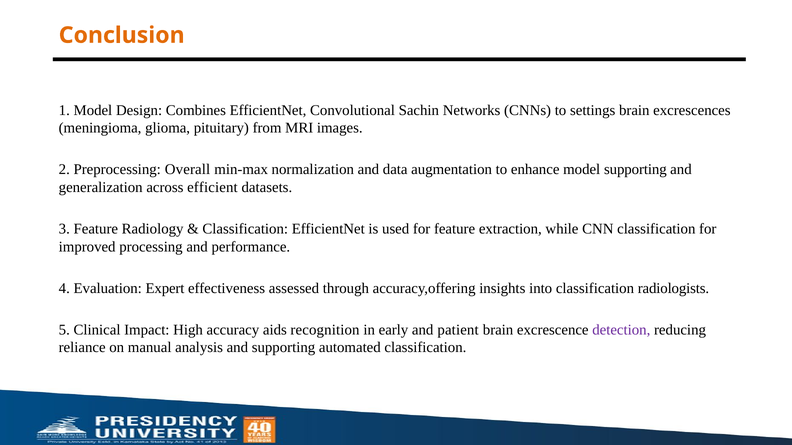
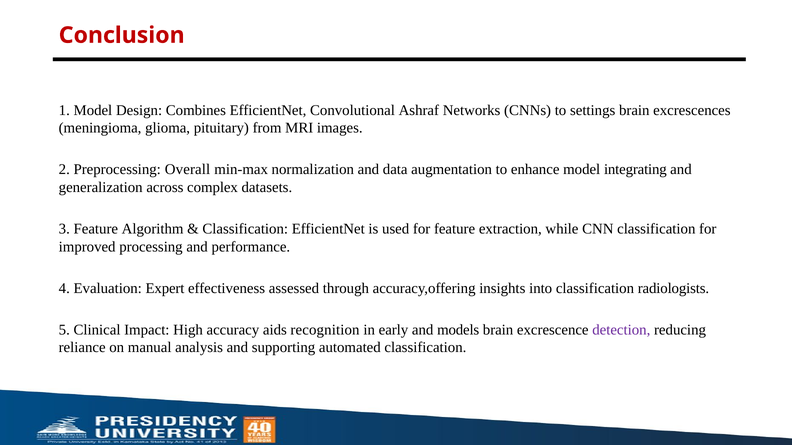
Conclusion colour: orange -> red
Sachin: Sachin -> Ashraf
model supporting: supporting -> integrating
efficient: efficient -> complex
Radiology: Radiology -> Algorithm
patient: patient -> models
